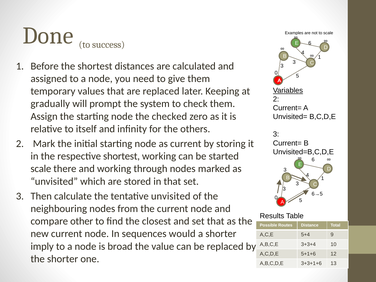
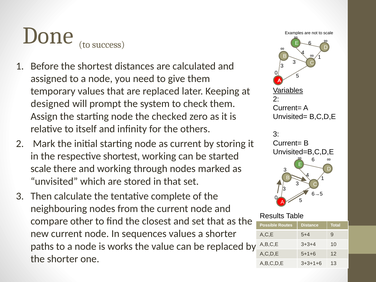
gradually: gradually -> designed
tentative unvisited: unvisited -> complete
sequences would: would -> values
imply: imply -> paths
broad: broad -> works
